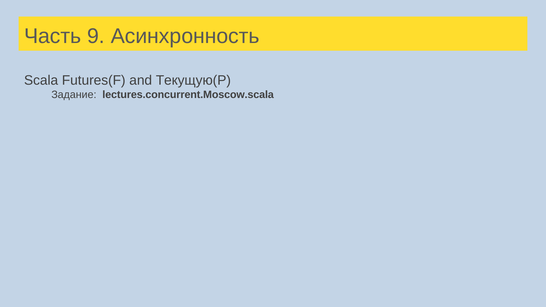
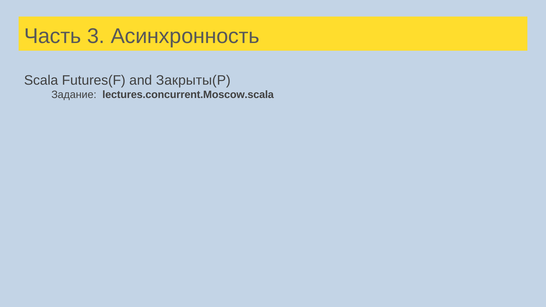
9: 9 -> 3
Текущую(P: Текущую(P -> Закрыты(P
